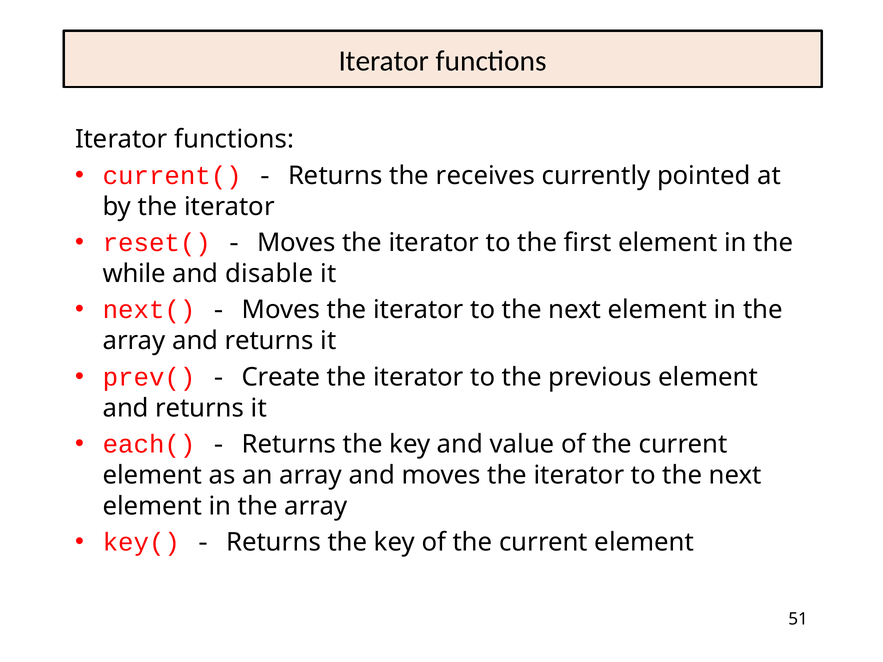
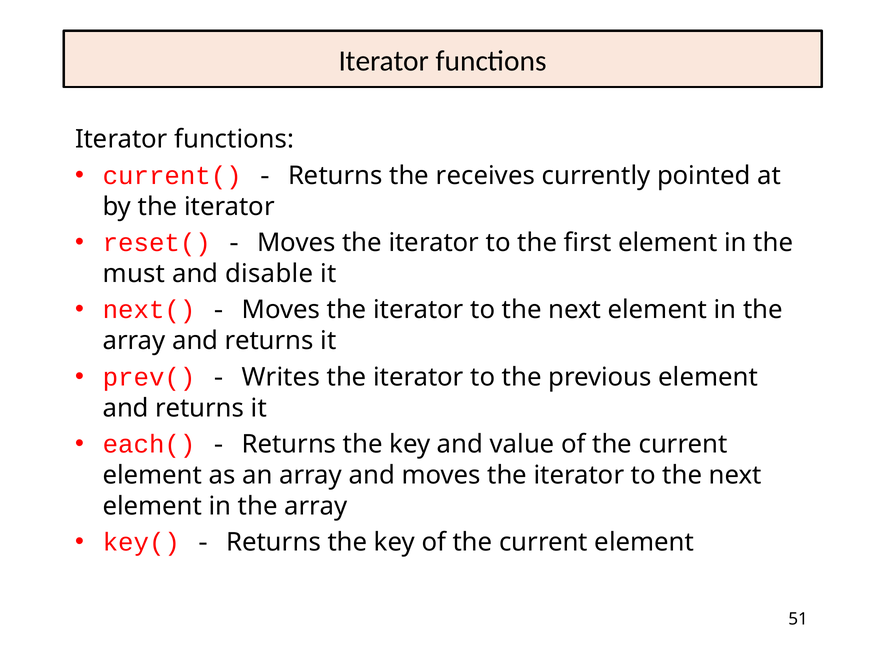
while: while -> must
Create: Create -> Writes
